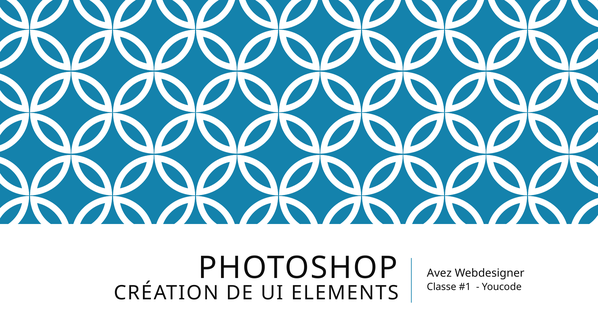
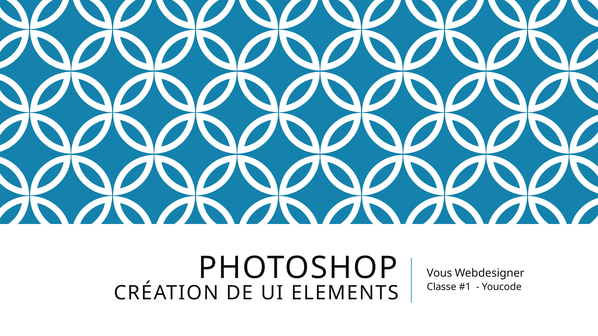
Avez: Avez -> Vous
